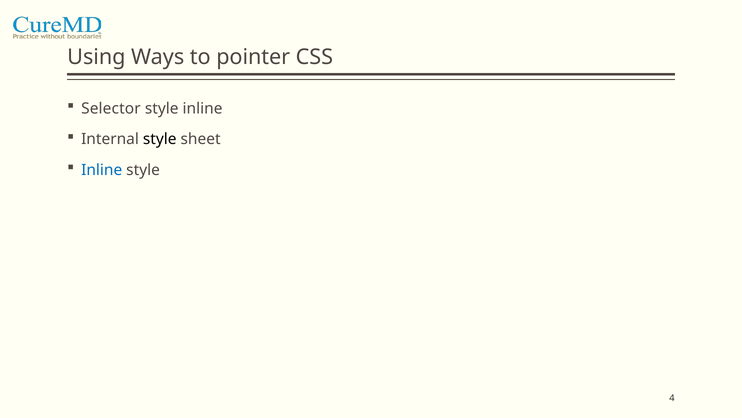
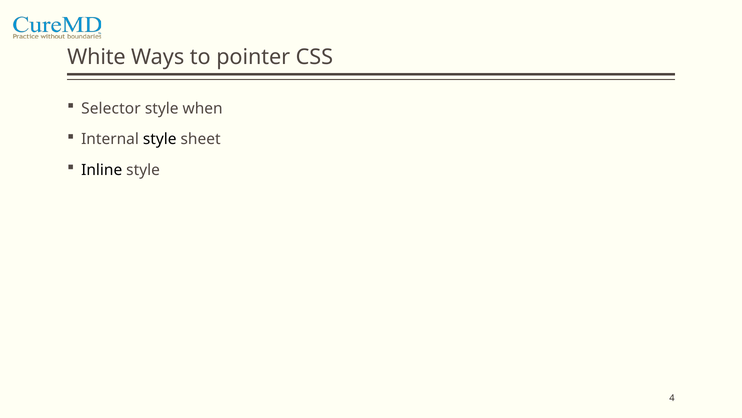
Using: Using -> White
style inline: inline -> when
Inline at (102, 170) colour: blue -> black
